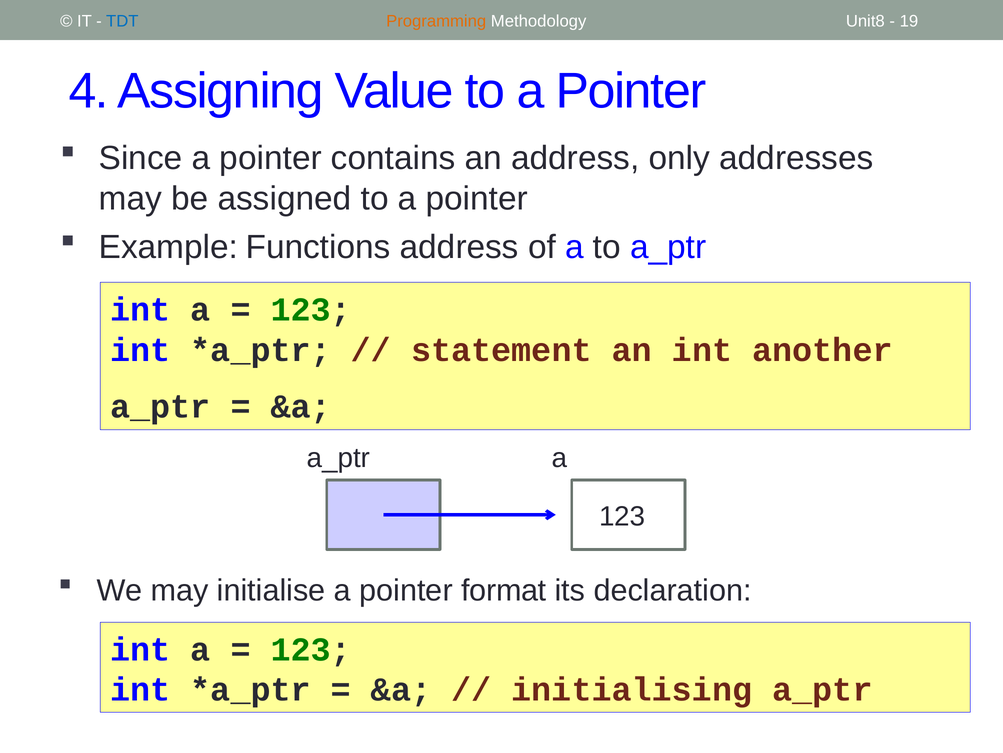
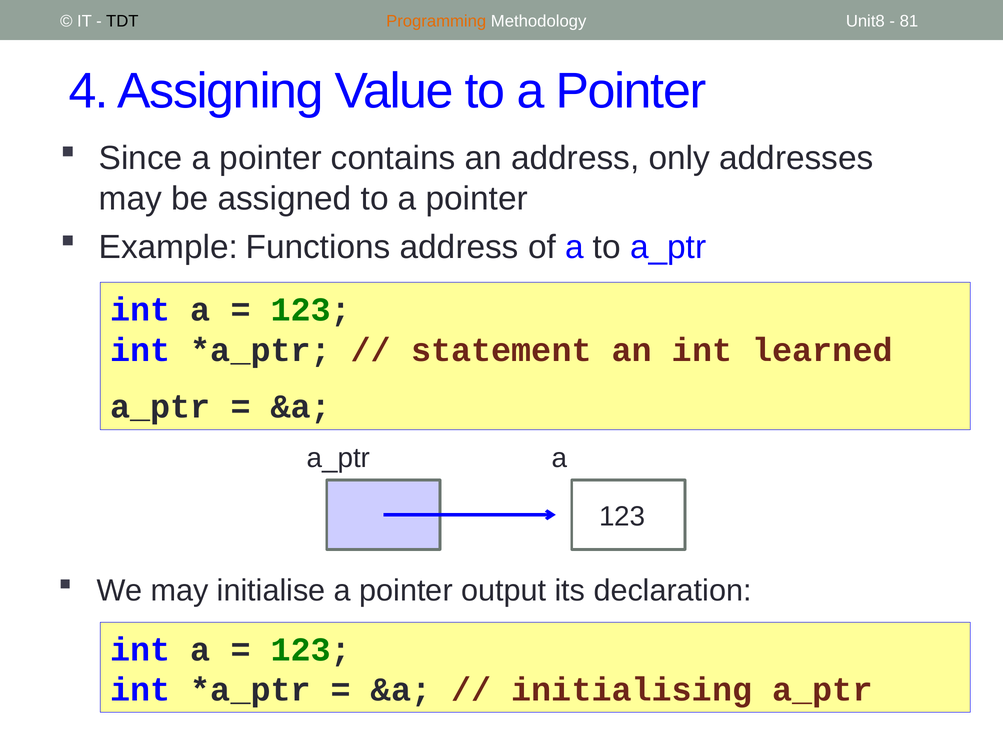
TDT colour: blue -> black
19: 19 -> 81
another: another -> learned
format: format -> output
